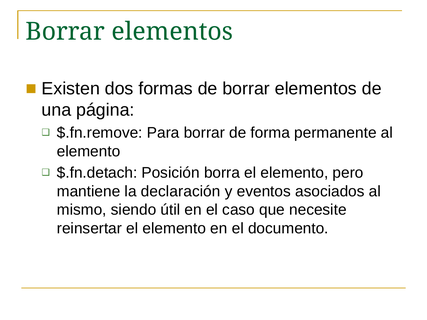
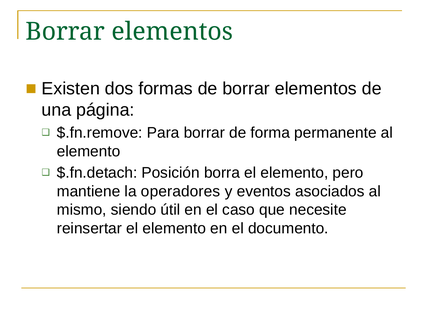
declaración: declaración -> operadores
